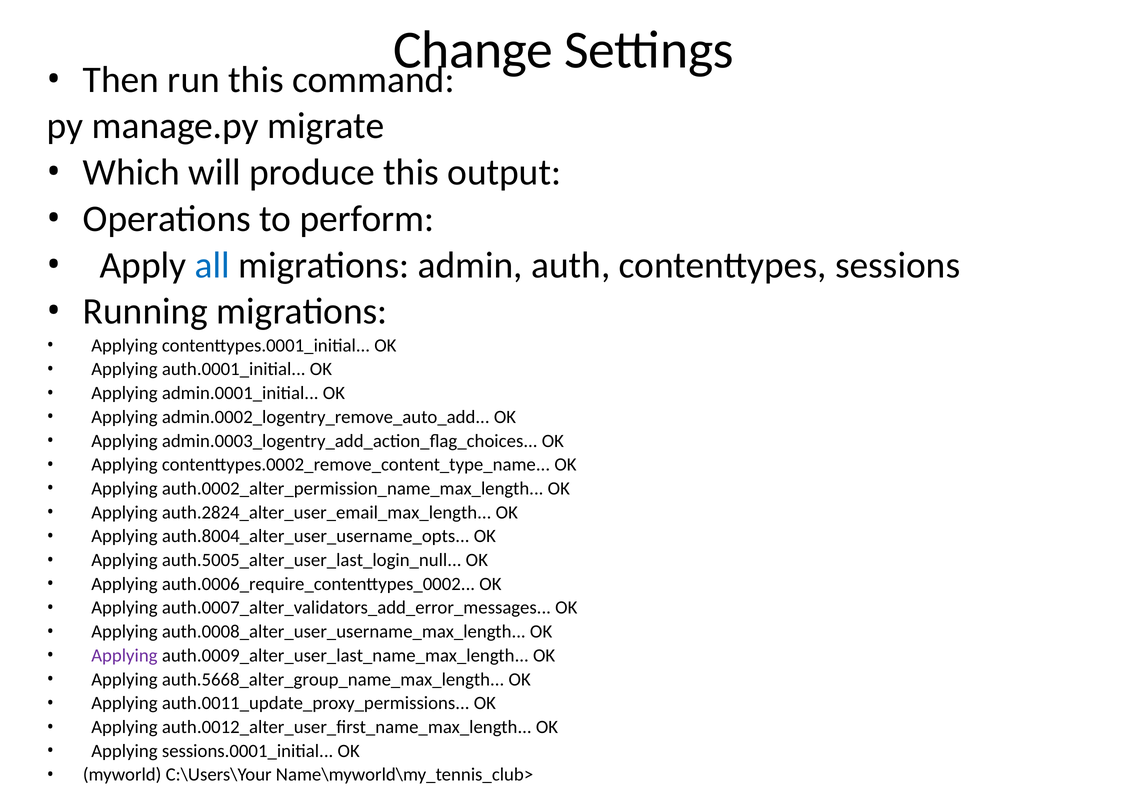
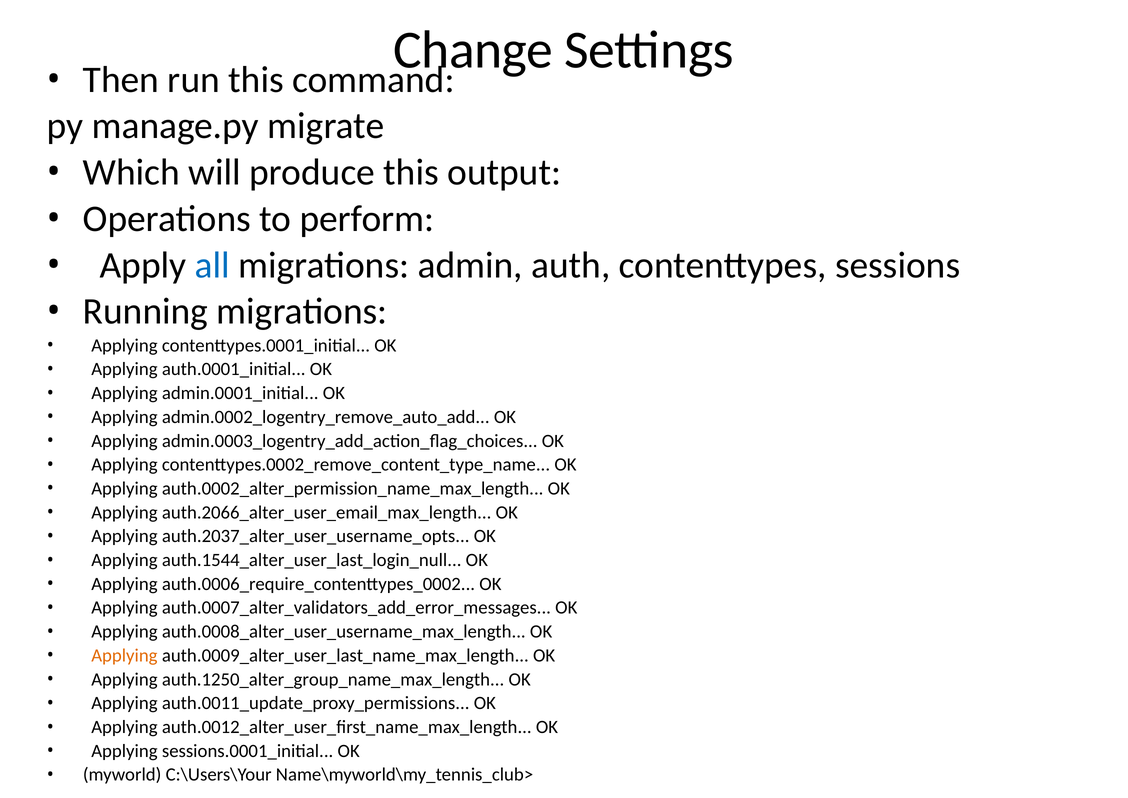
auth.2824_alter_user_email_max_length: auth.2824_alter_user_email_max_length -> auth.2066_alter_user_email_max_length
auth.8004_alter_user_username_opts: auth.8004_alter_user_username_opts -> auth.2037_alter_user_username_opts
auth.5005_alter_user_last_login_null: auth.5005_alter_user_last_login_null -> auth.1544_alter_user_last_login_null
Applying at (124, 655) colour: purple -> orange
auth.5668_alter_group_name_max_length: auth.5668_alter_group_name_max_length -> auth.1250_alter_group_name_max_length
